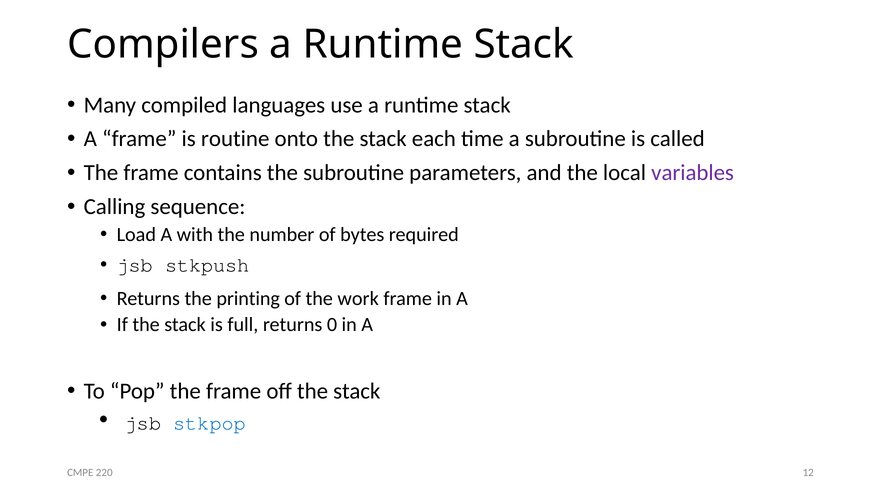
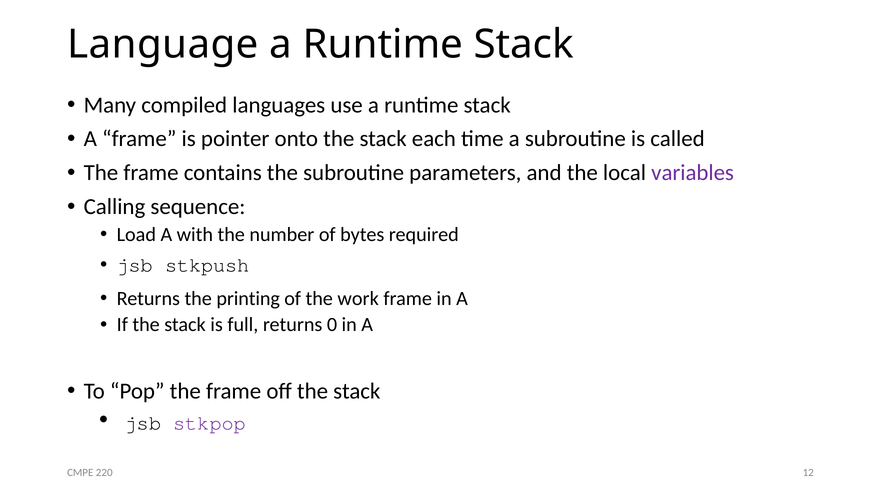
Compilers: Compilers -> Language
routine: routine -> pointer
stkpop colour: blue -> purple
